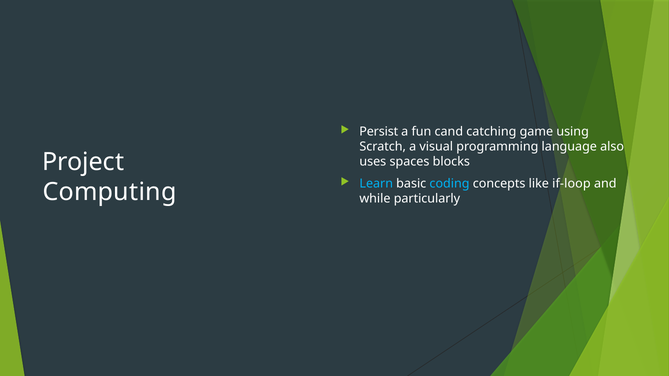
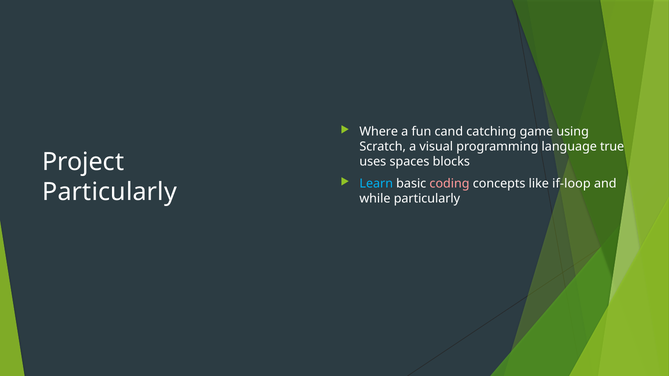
Persist: Persist -> Where
also: also -> true
coding colour: light blue -> pink
Computing at (109, 192): Computing -> Particularly
